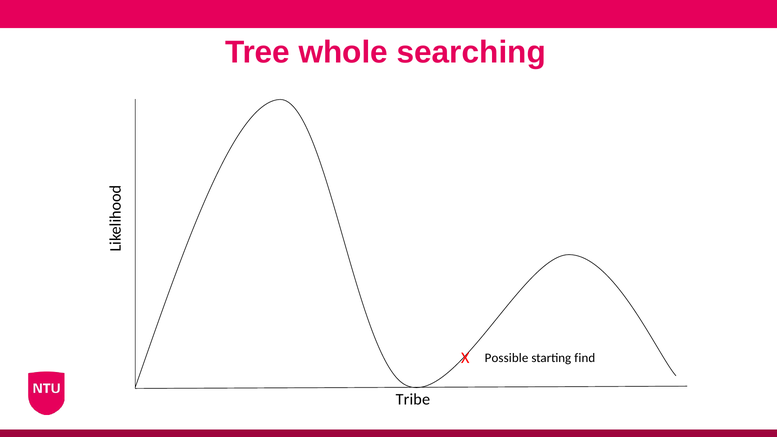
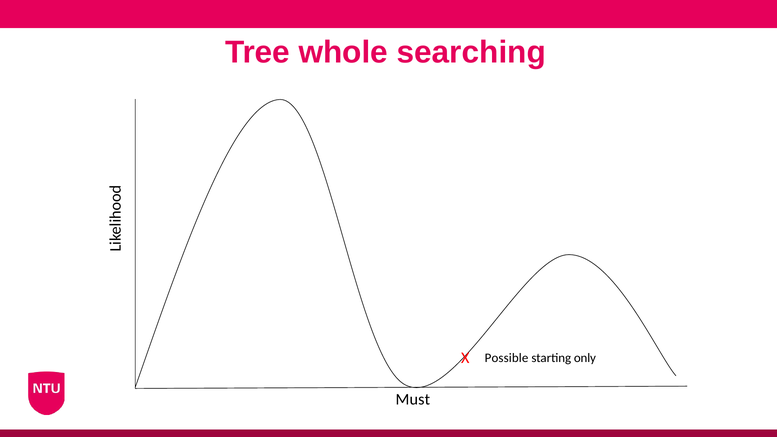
find: find -> only
Tribe: Tribe -> Must
